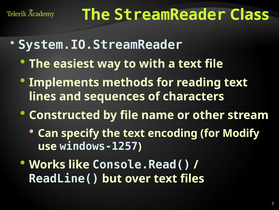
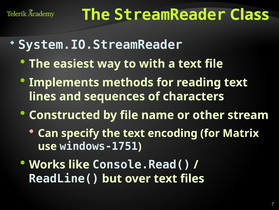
Modify: Modify -> Matrix
windows-1257: windows-1257 -> windows-1751
